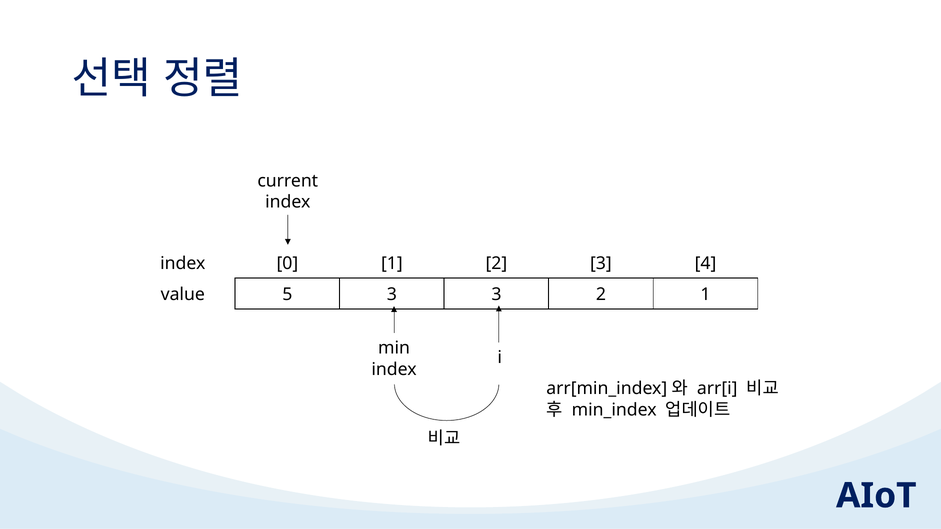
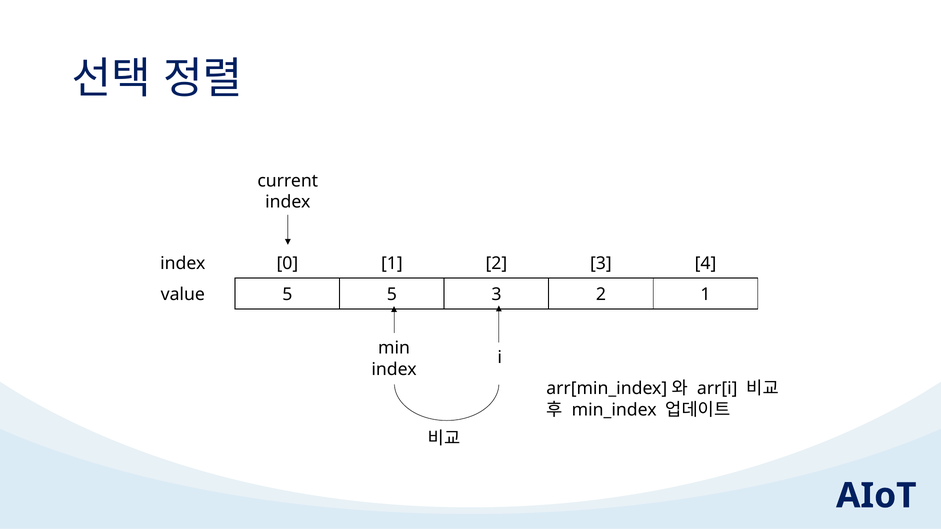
5 3: 3 -> 5
